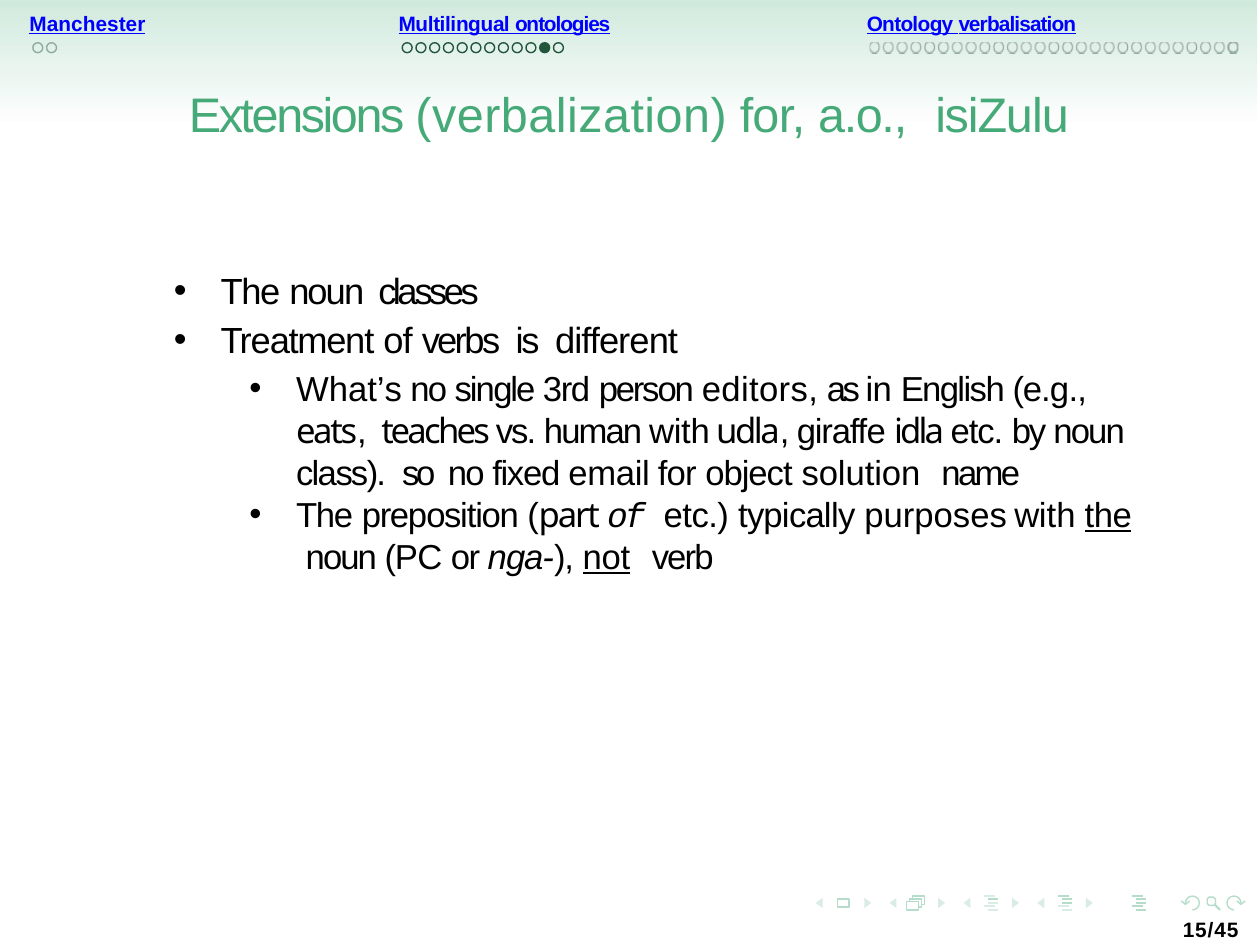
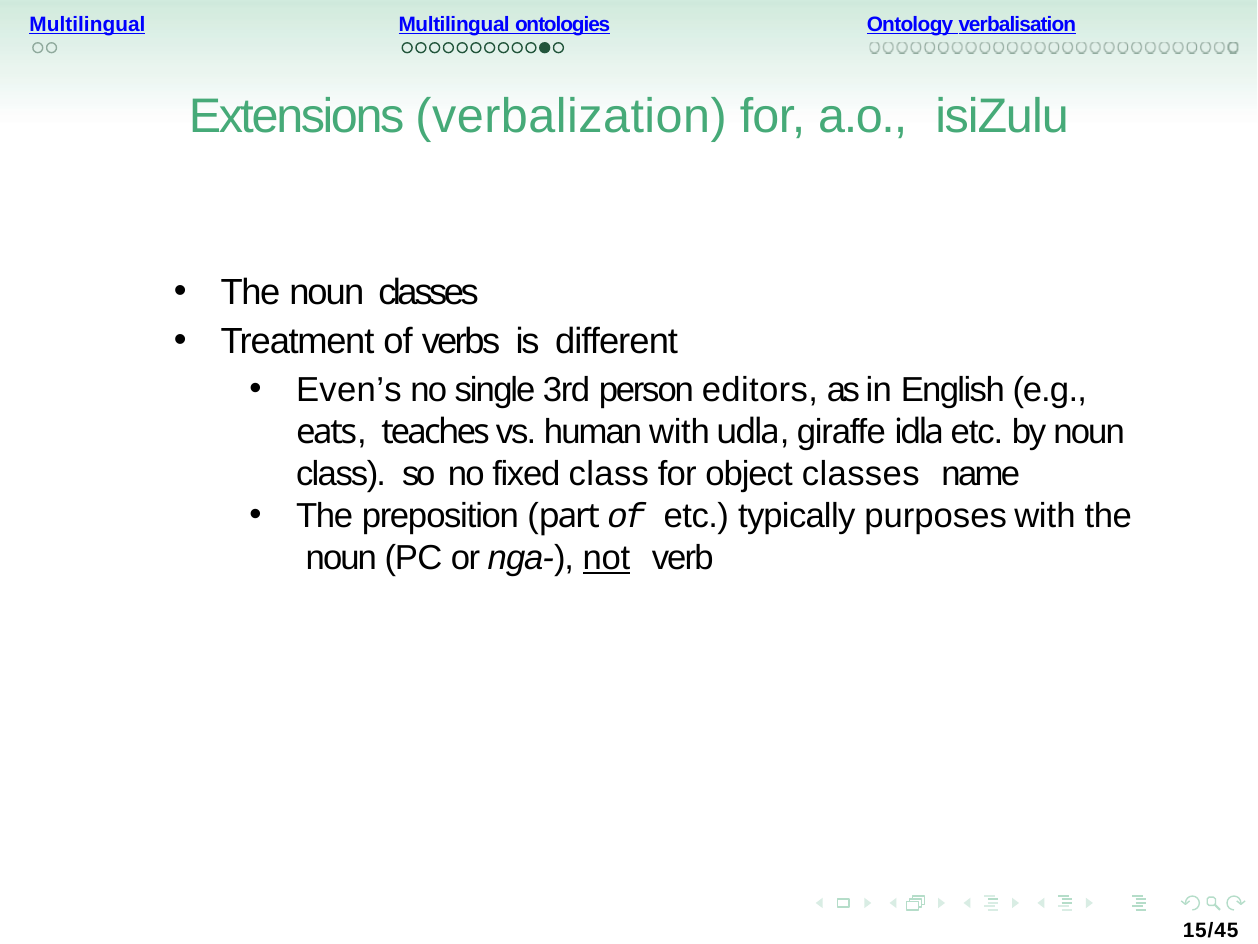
Manchester at (87, 24): Manchester -> Multilingual
What’s: What’s -> Even’s
fixed email: email -> class
object solution: solution -> classes
the at (1108, 517) underline: present -> none
